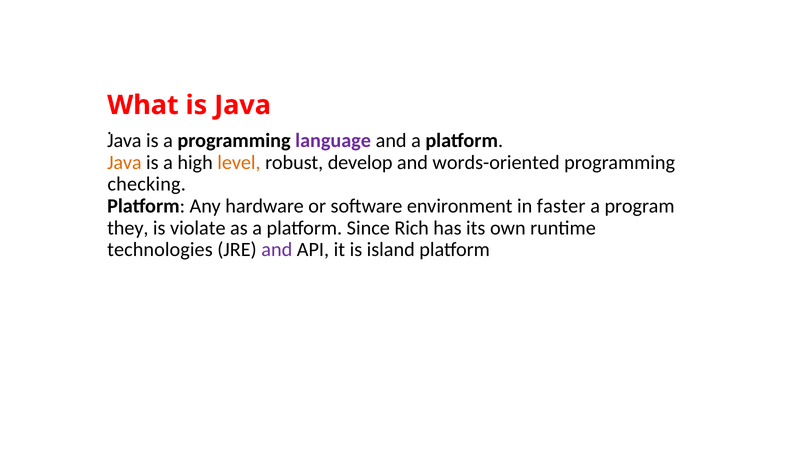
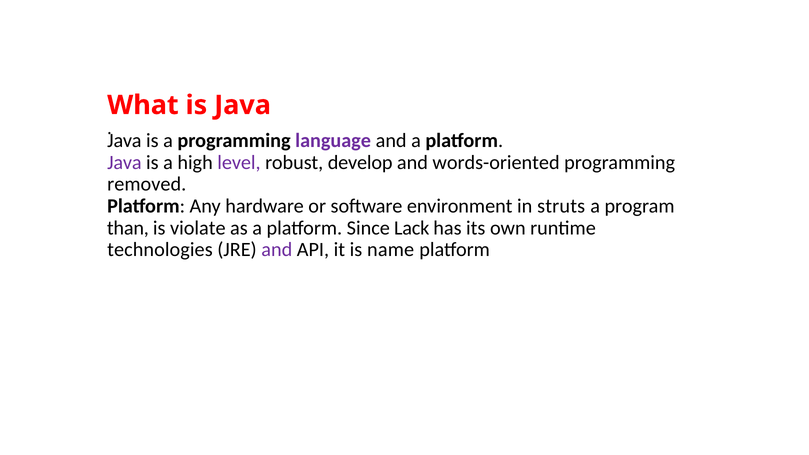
Java at (124, 162) colour: orange -> purple
level colour: orange -> purple
checking: checking -> removed
faster: faster -> struts
they: they -> than
Rich: Rich -> Lack
island: island -> name
